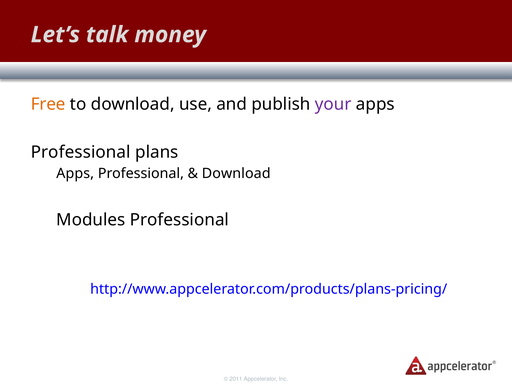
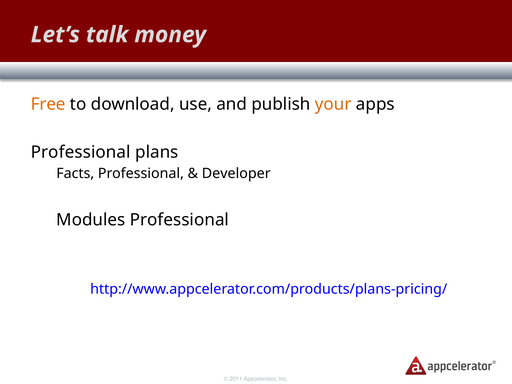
your colour: purple -> orange
Apps at (75, 174): Apps -> Facts
Download at (236, 174): Download -> Developer
